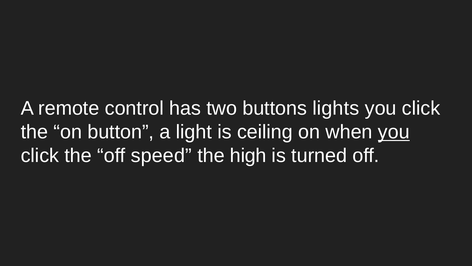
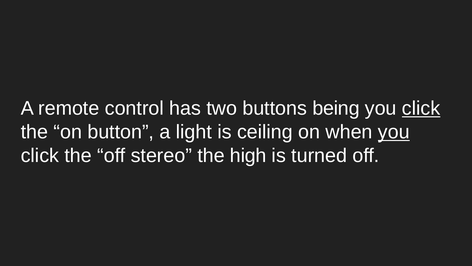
lights: lights -> being
click at (421, 108) underline: none -> present
speed: speed -> stereo
